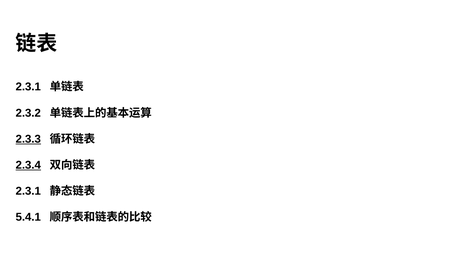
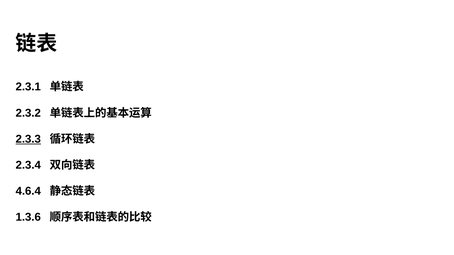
2.3.4 underline: present -> none
2.3.1 at (28, 191): 2.3.1 -> 4.6.4
5.4.1: 5.4.1 -> 1.3.6
